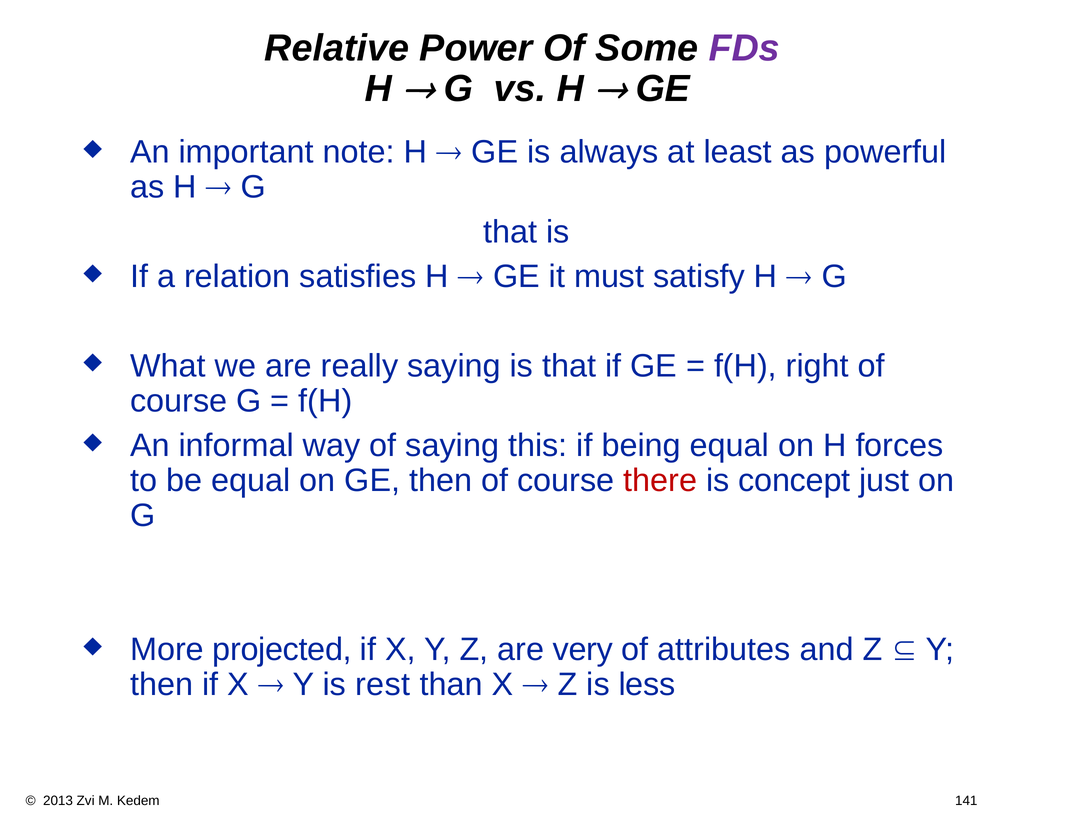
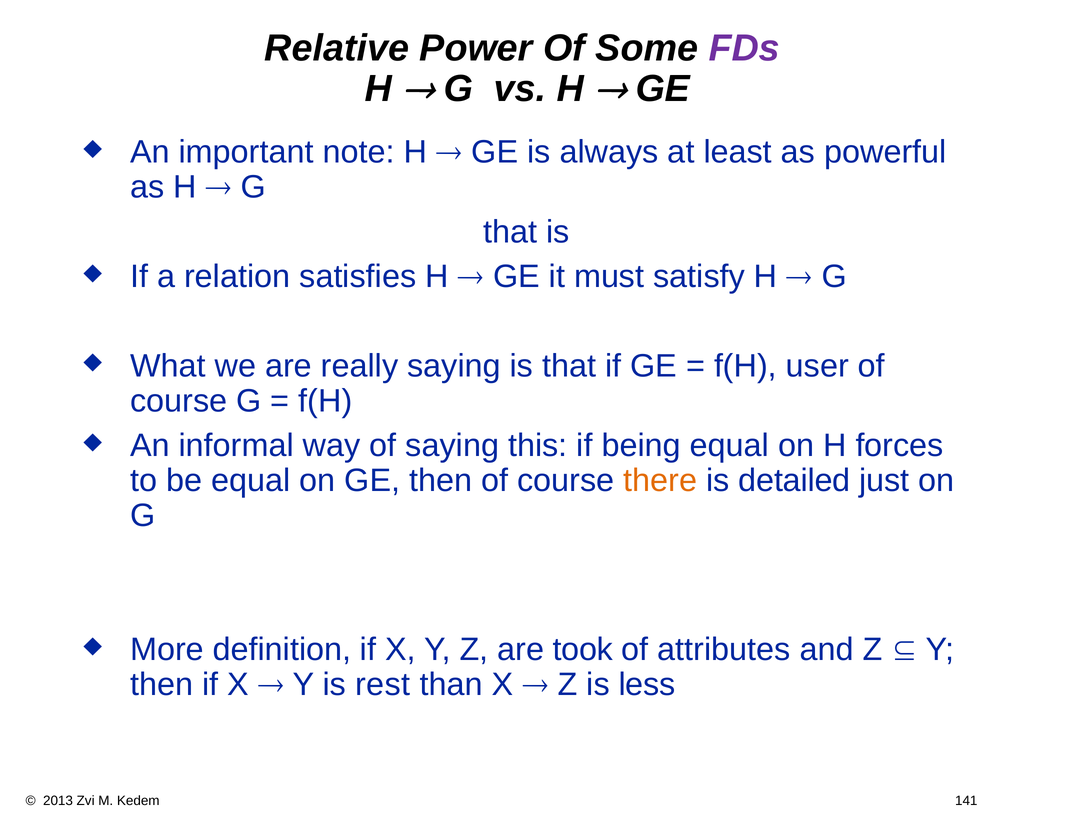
right: right -> user
there colour: red -> orange
concept: concept -> detailed
projected: projected -> definition
very: very -> took
